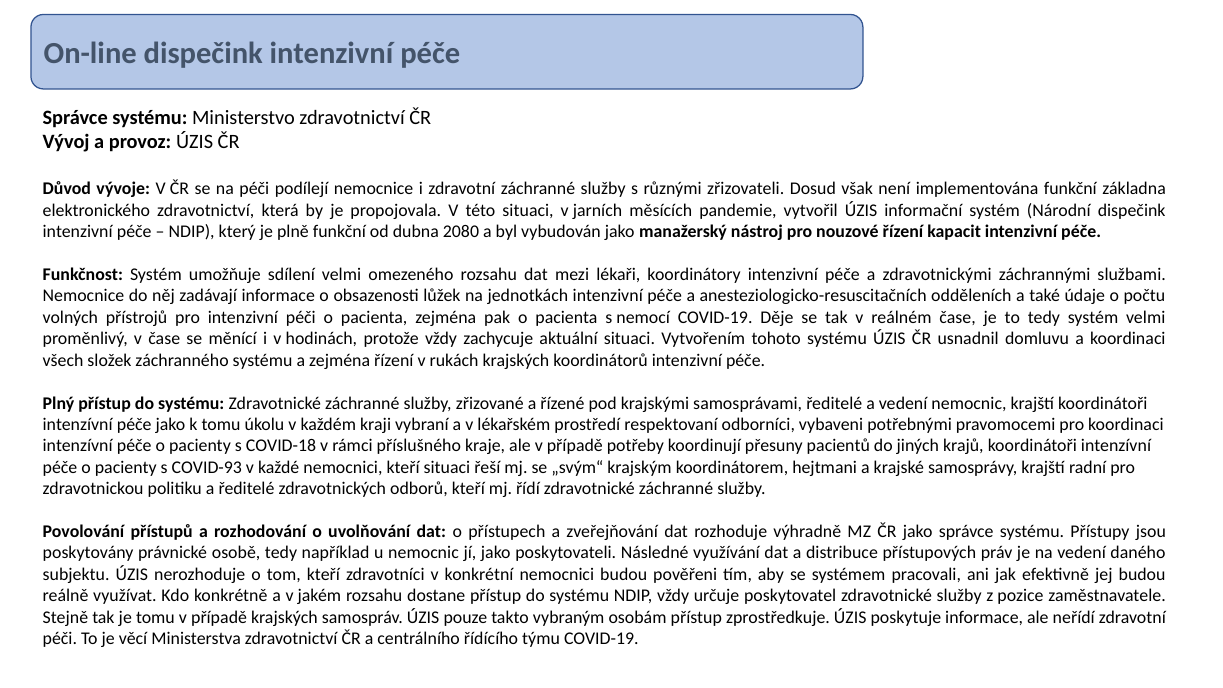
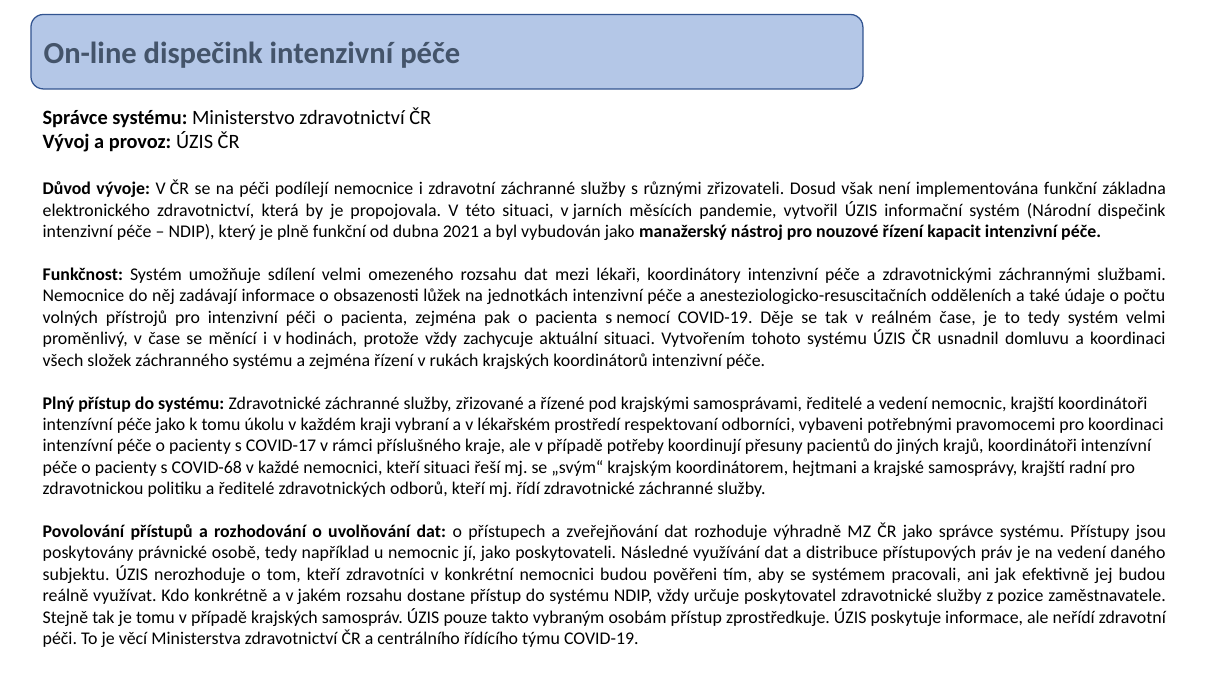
2080: 2080 -> 2021
COVID-18: COVID-18 -> COVID-17
COVID-93: COVID-93 -> COVID-68
